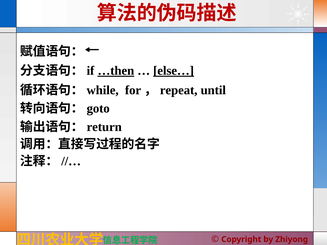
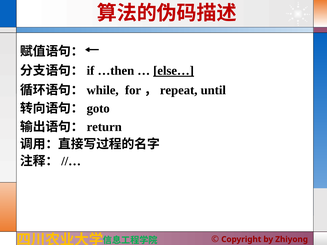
…then underline: present -> none
